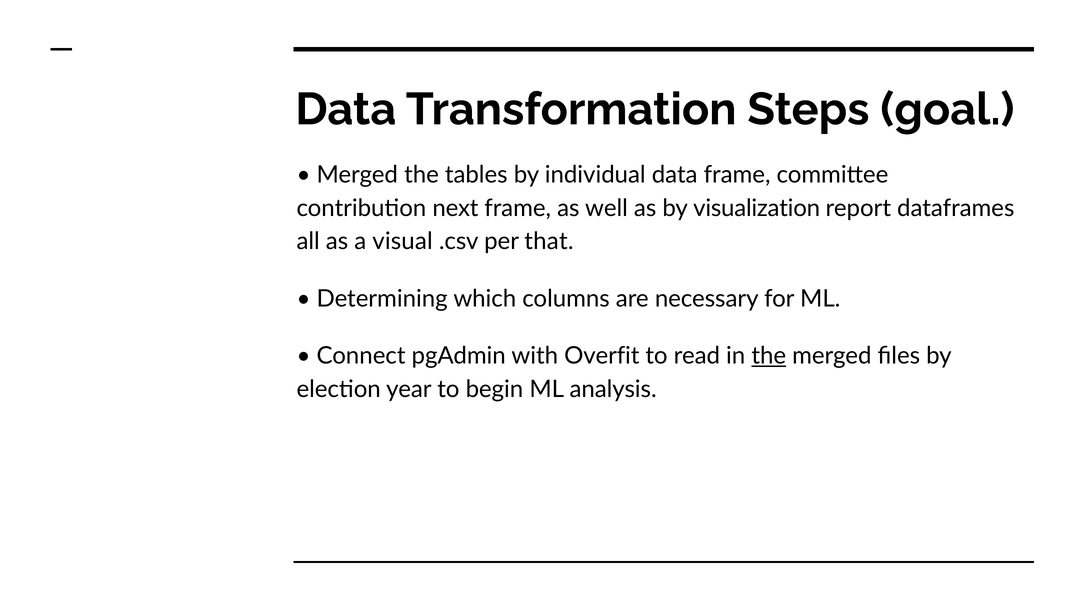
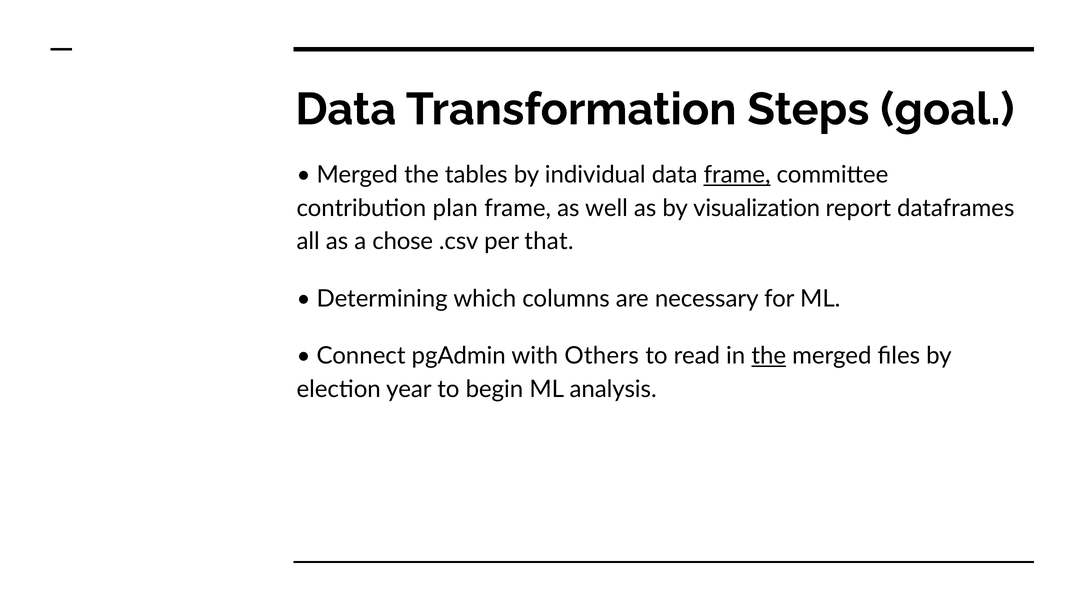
frame at (737, 175) underline: none -> present
next: next -> plan
visual: visual -> chose
Overfit: Overfit -> Others
